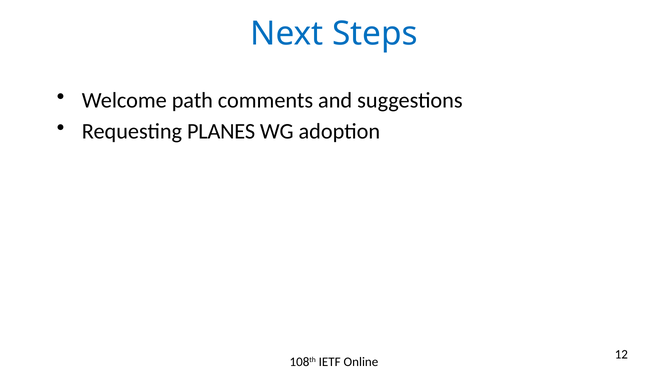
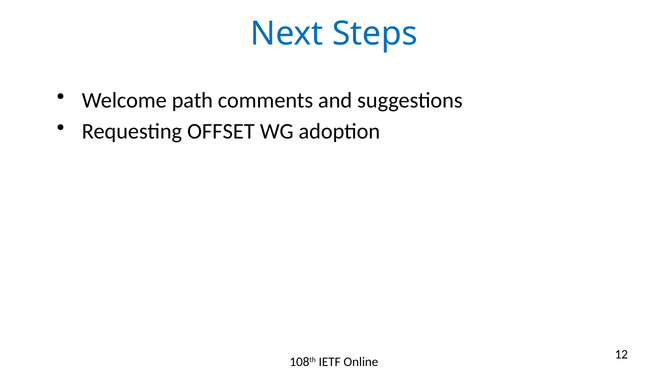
PLANES: PLANES -> OFFSET
